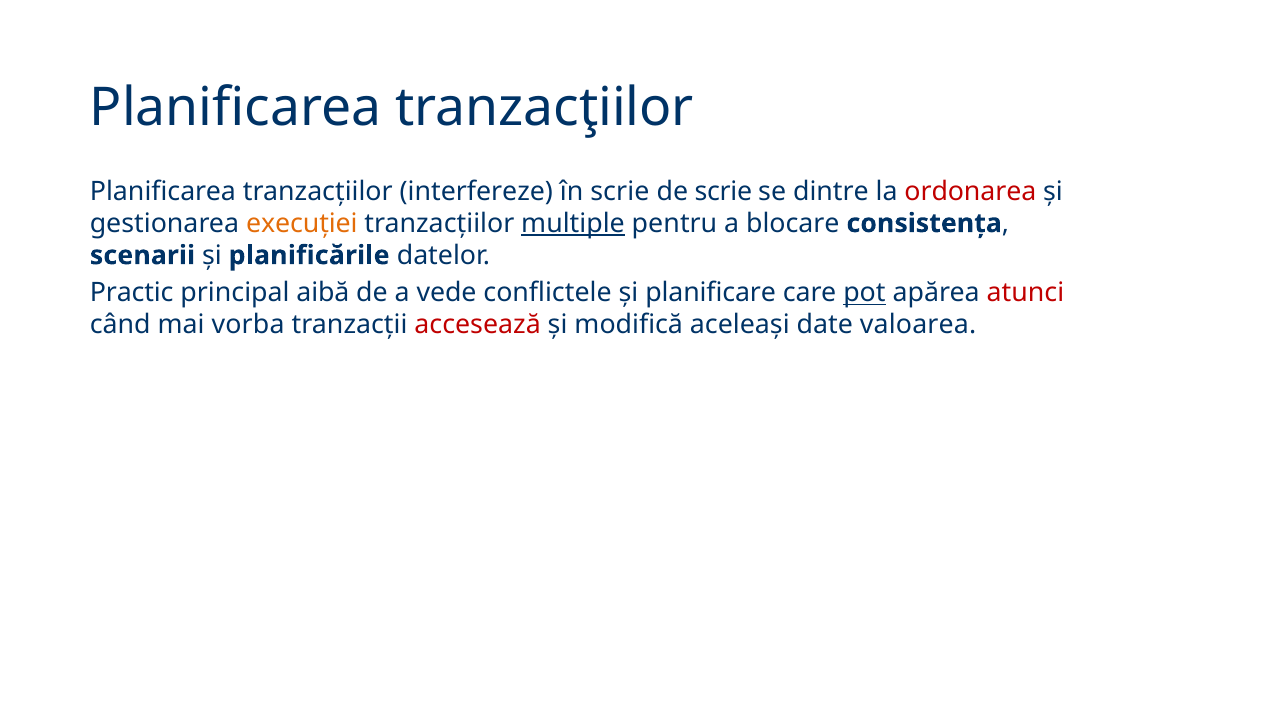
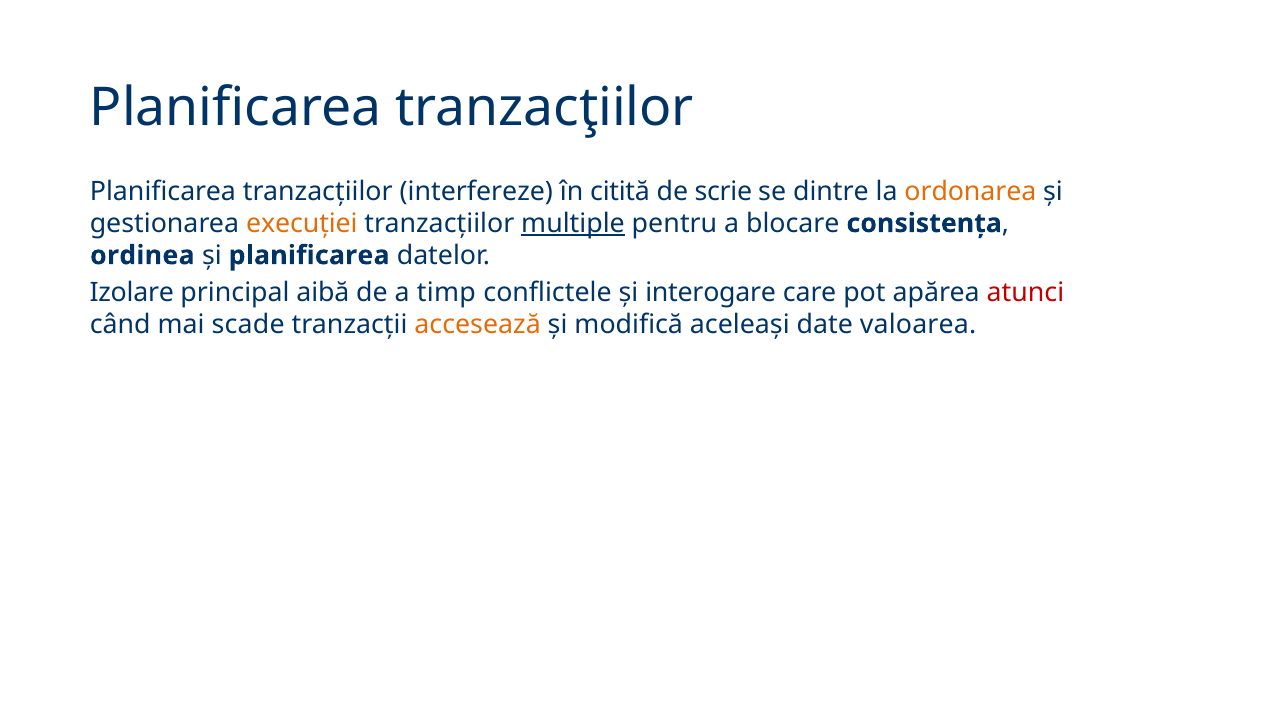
în scrie: scrie -> citită
ordonarea colour: red -> orange
scenarii: scenarii -> ordinea
și planificările: planificările -> planificarea
Practic: Practic -> Izolare
vede: vede -> timp
planificare: planificare -> interogare
pot underline: present -> none
vorba: vorba -> scade
accesează colour: red -> orange
